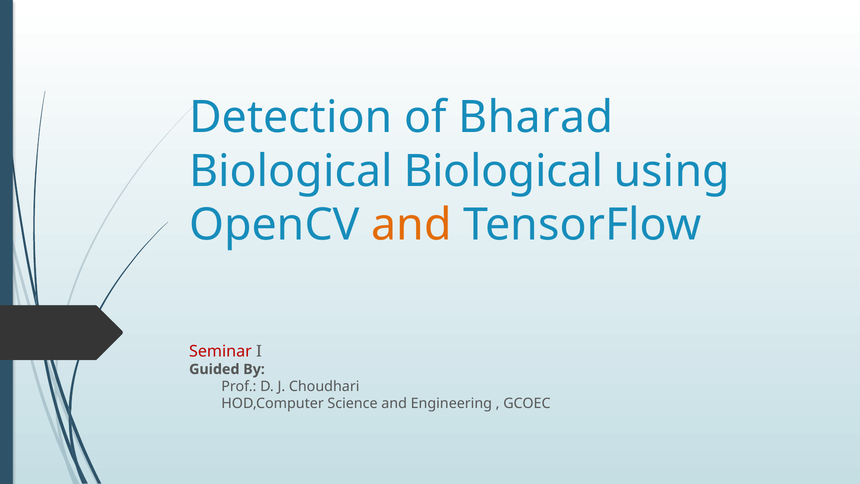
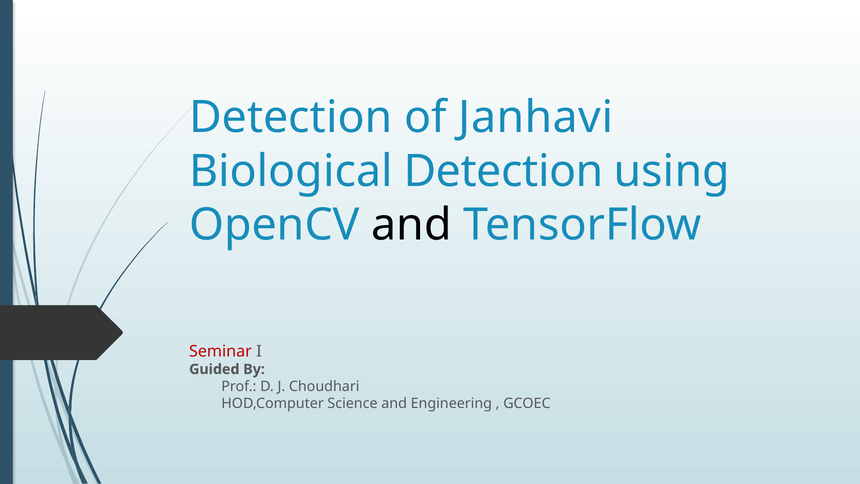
Bharad: Bharad -> Janhavi
Biological Biological: Biological -> Detection
and at (412, 225) colour: orange -> black
